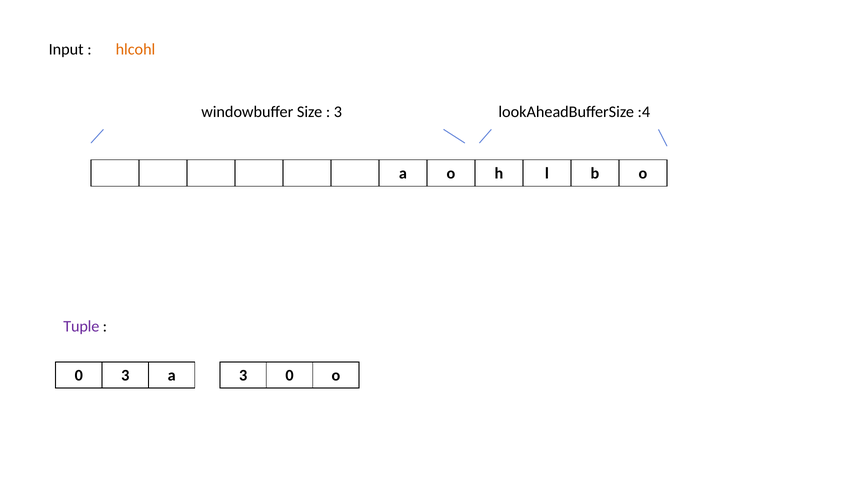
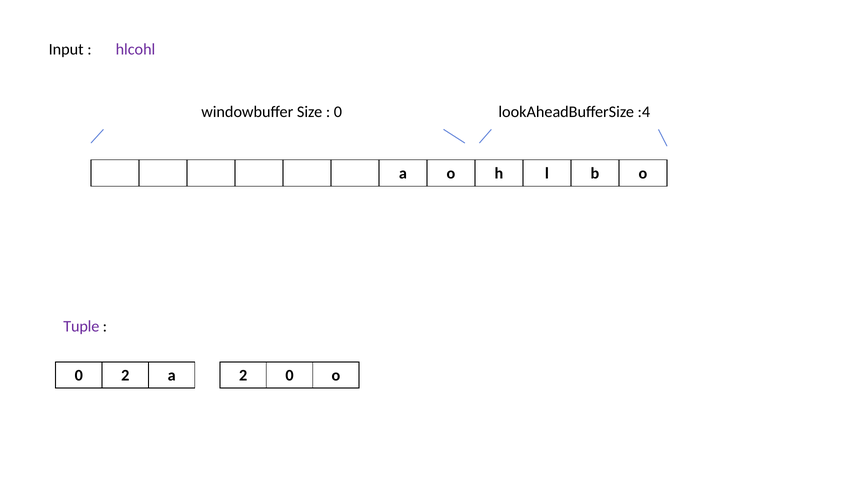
hlcohl colour: orange -> purple
3 at (338, 112): 3 -> 0
0 3: 3 -> 2
a 3: 3 -> 2
